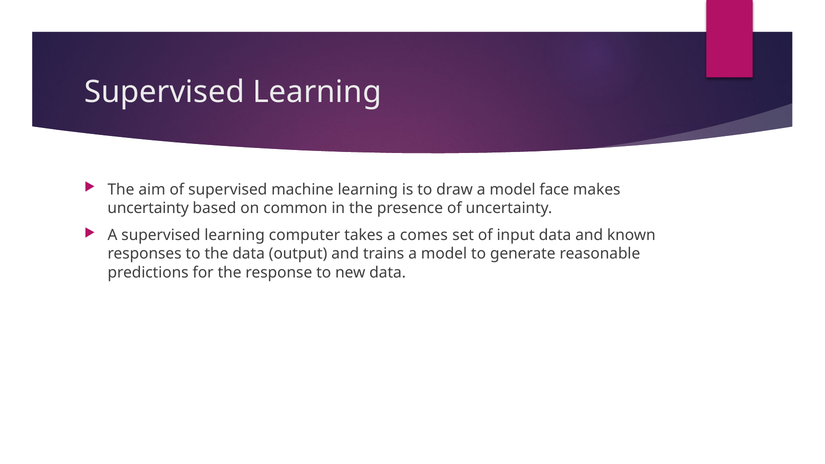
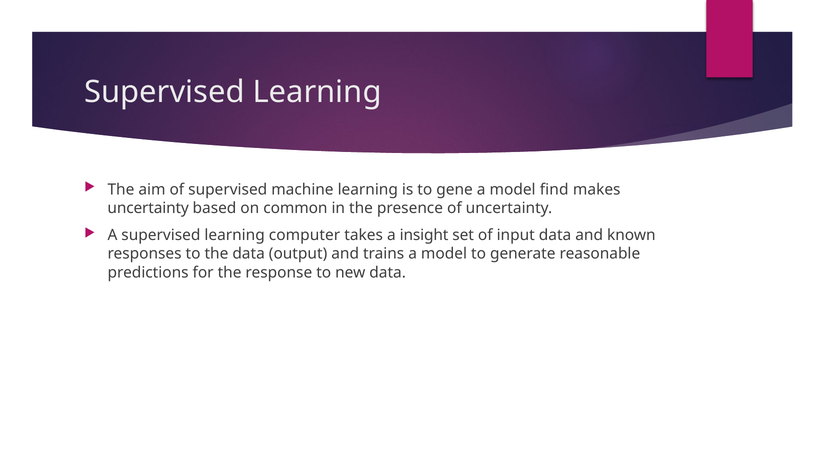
draw: draw -> gene
face: face -> find
comes: comes -> insight
